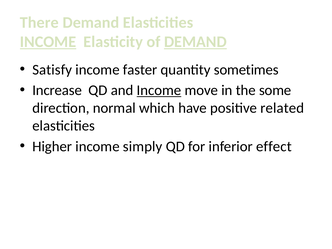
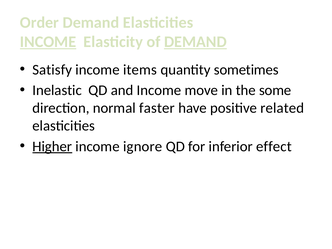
There: There -> Order
faster: faster -> items
Increase: Increase -> Inelastic
Income at (159, 90) underline: present -> none
which: which -> faster
Higher underline: none -> present
simply: simply -> ignore
